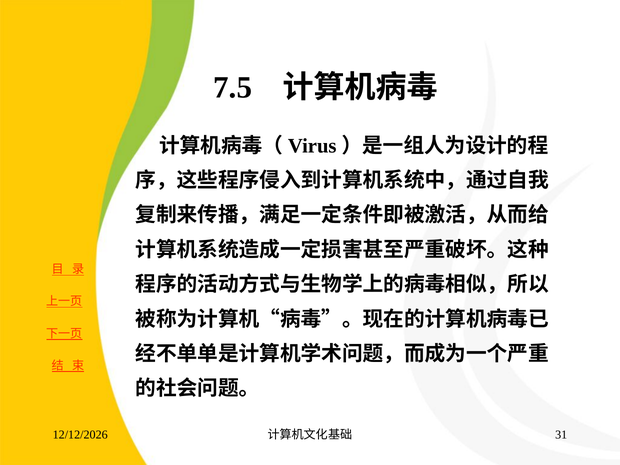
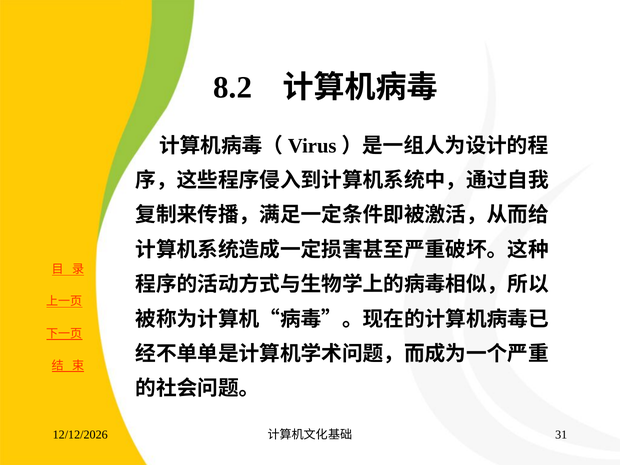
7.5: 7.5 -> 8.2
